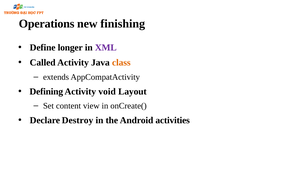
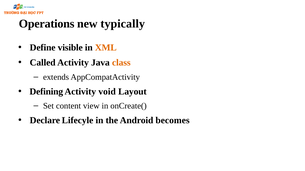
finishing: finishing -> typically
longer: longer -> visible
XML colour: purple -> orange
Destroy: Destroy -> Lifecyle
activities: activities -> becomes
